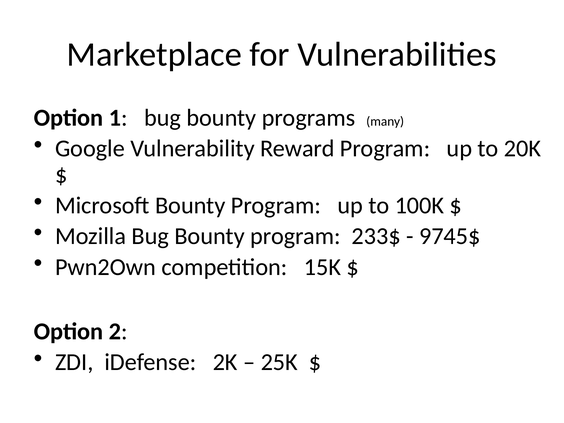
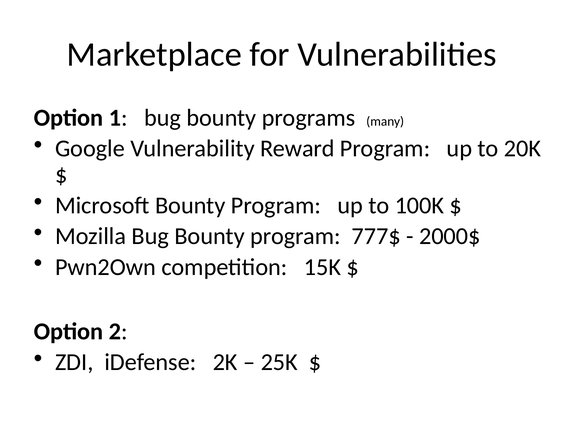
233$: 233$ -> 777$
9745$: 9745$ -> 2000$
